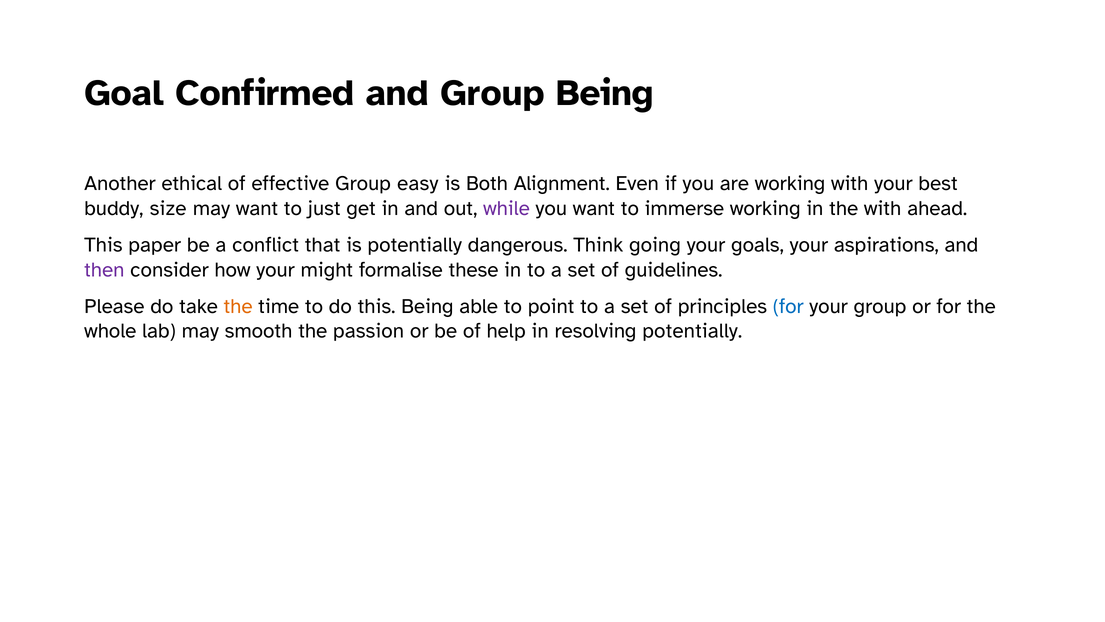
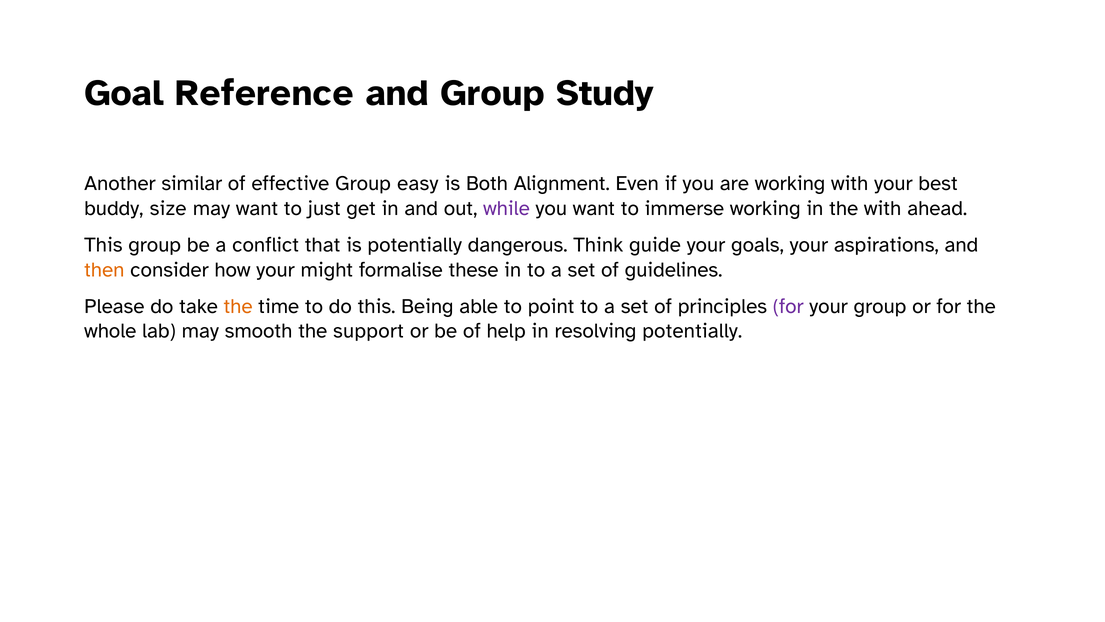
Confirmed: Confirmed -> Reference
Group Being: Being -> Study
ethical: ethical -> similar
This paper: paper -> group
going: going -> guide
then colour: purple -> orange
for at (788, 306) colour: blue -> purple
passion: passion -> support
